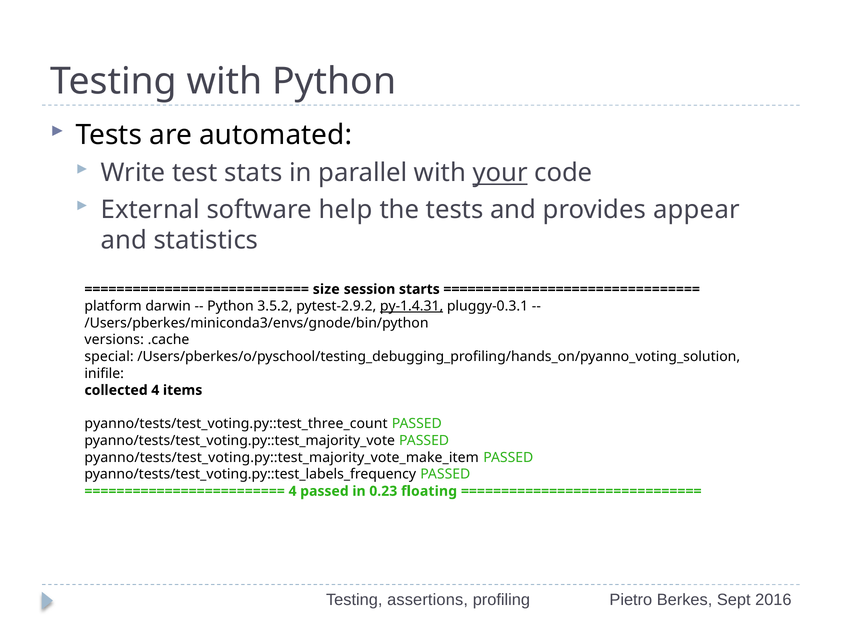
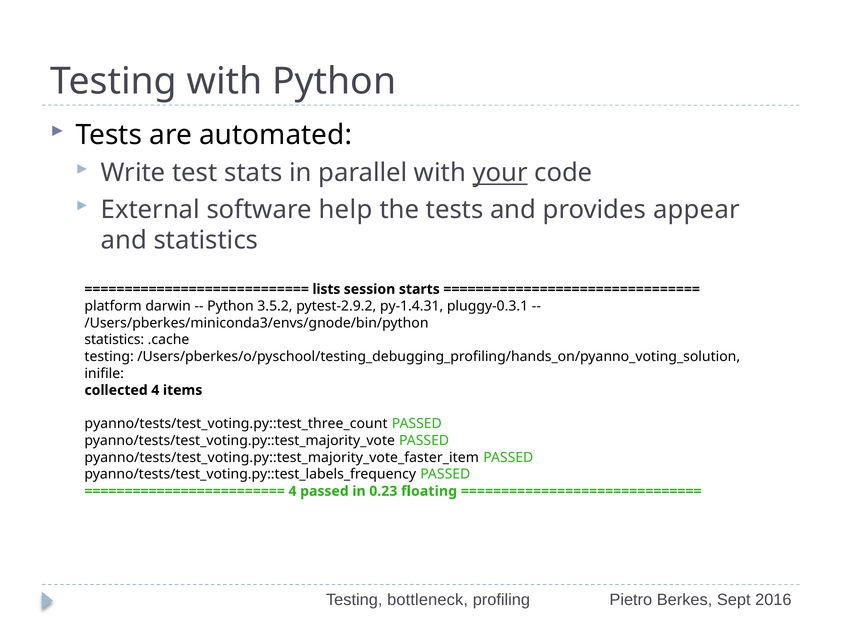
size: size -> lists
py-1.4.31 underline: present -> none
versions at (114, 340): versions -> statistics
special at (109, 357): special -> testing
pyanno/tests/test_voting.py::test_majority_vote_make_item: pyanno/tests/test_voting.py::test_majority_vote_make_item -> pyanno/tests/test_voting.py::test_majority_vote_faster_item
assertions: assertions -> bottleneck
